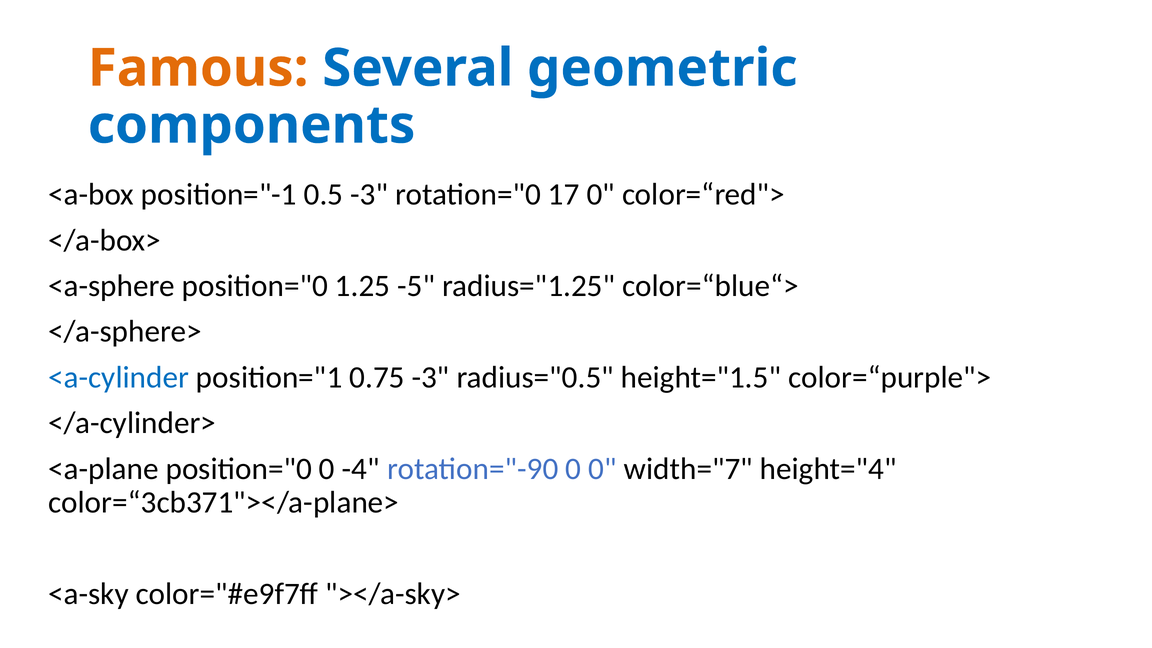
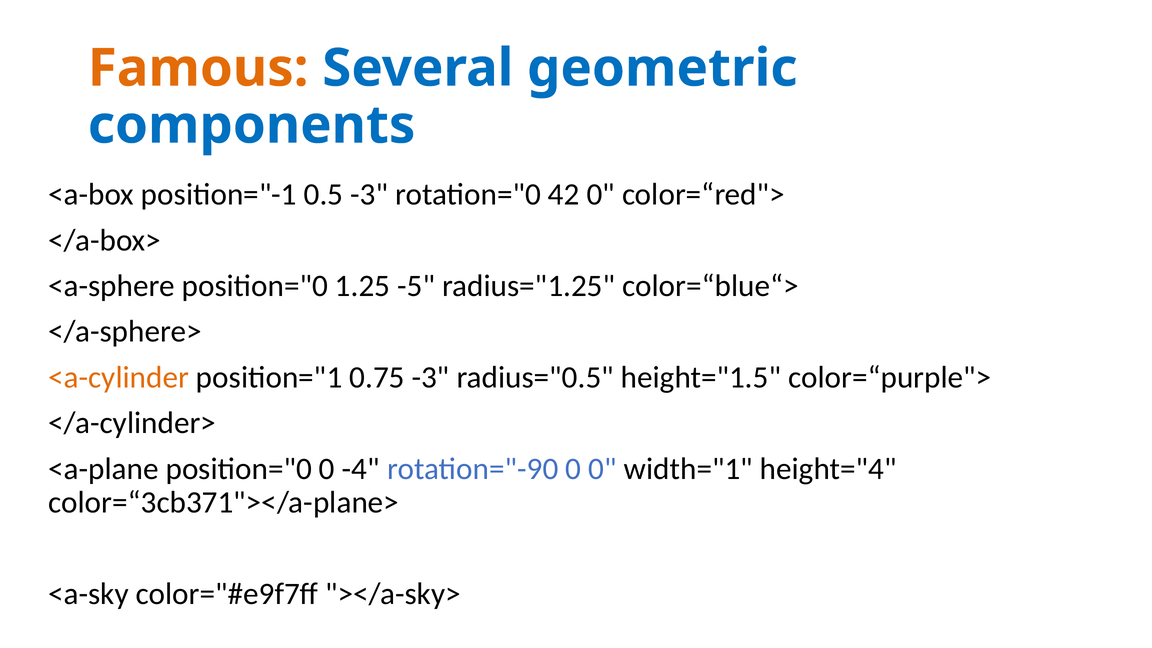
17: 17 -> 42
<a-cylinder colour: blue -> orange
width="7: width="7 -> width="1
